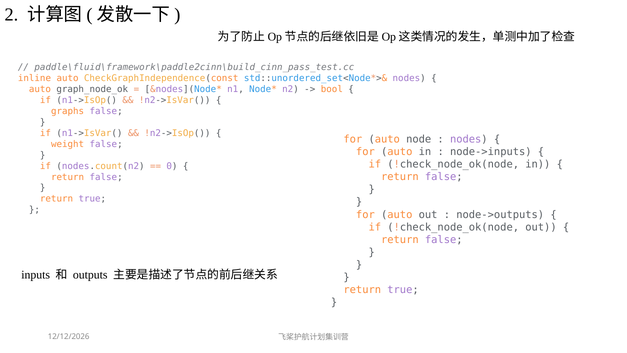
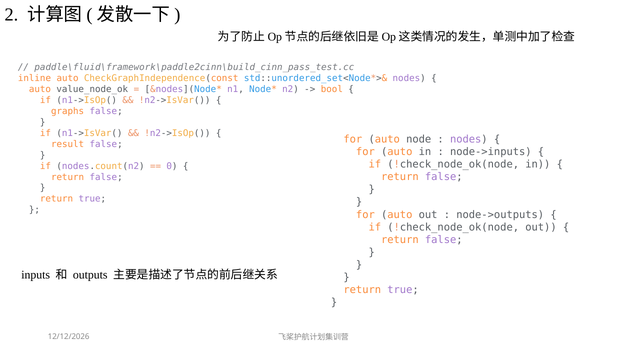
graph_node_ok: graph_node_ok -> value_node_ok
weight: weight -> result
